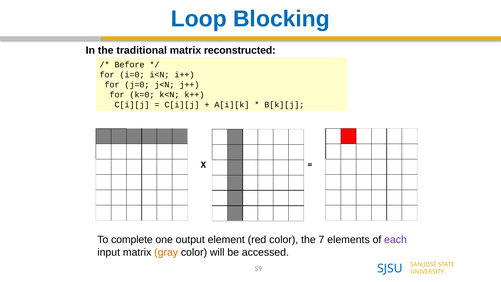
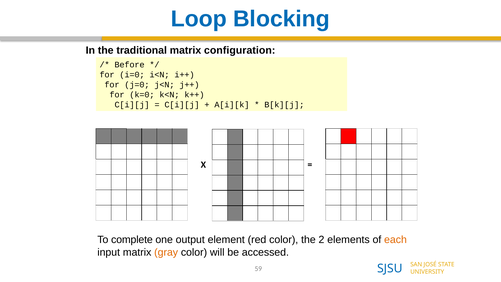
reconstructed: reconstructed -> configuration
7: 7 -> 2
each colour: purple -> orange
